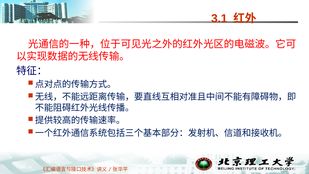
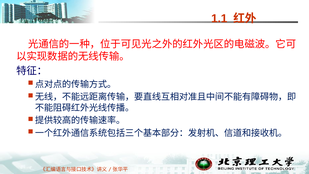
3.1: 3.1 -> 1.1
